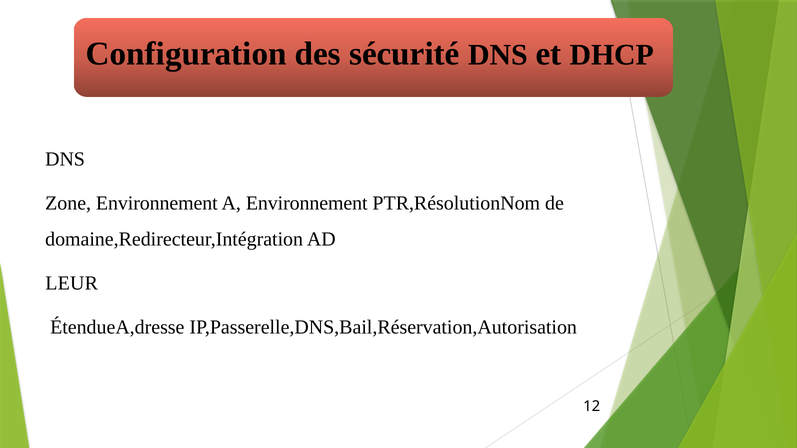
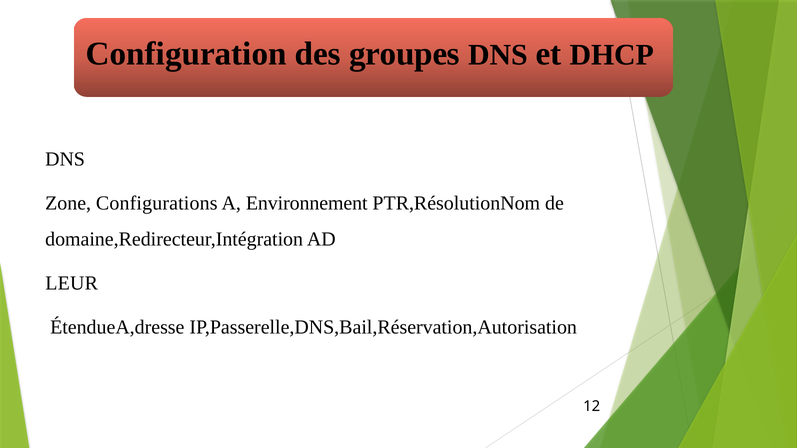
sécurité: sécurité -> groupes
Zone Environnement: Environnement -> Configurations
